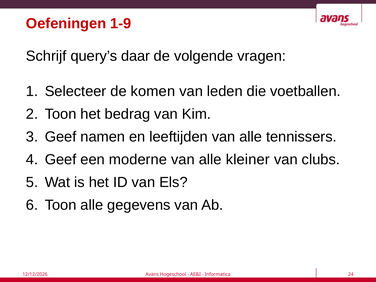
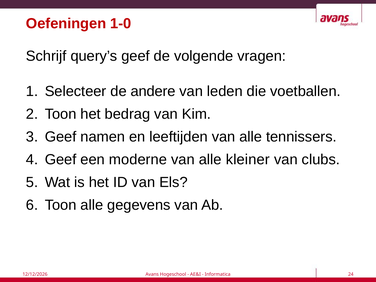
1-9: 1-9 -> 1-0
query’s daar: daar -> geef
komen: komen -> andere
